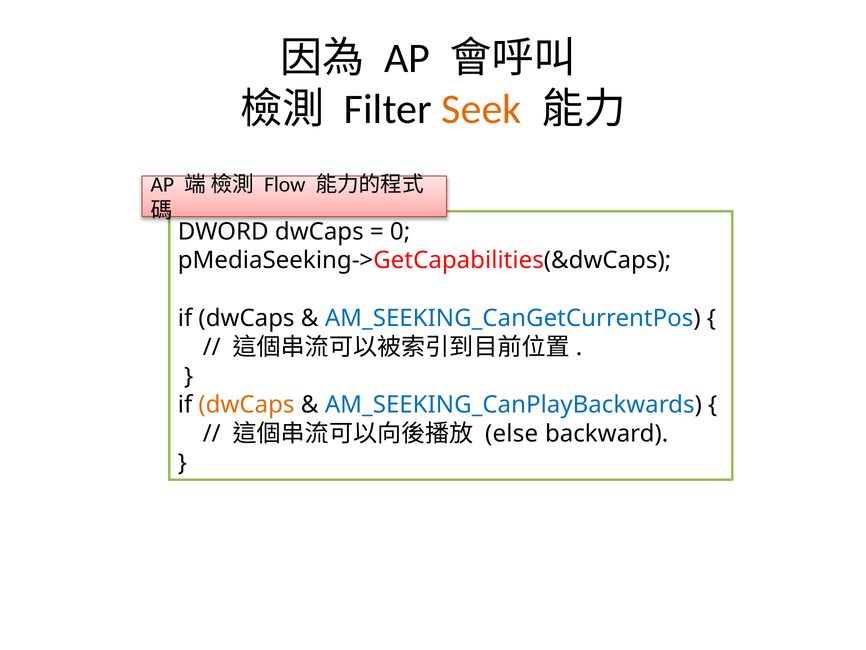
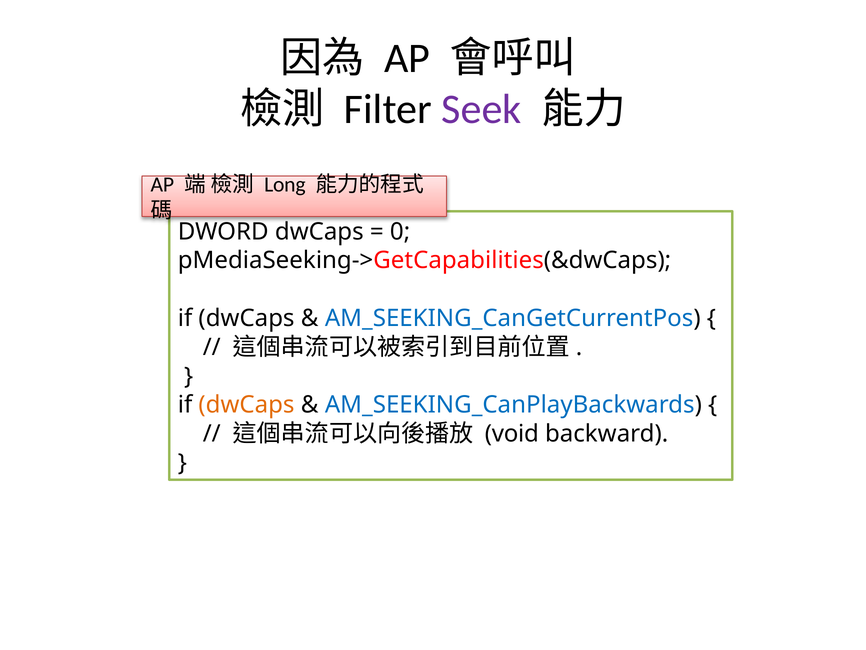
Seek colour: orange -> purple
Flow: Flow -> Long
else: else -> void
